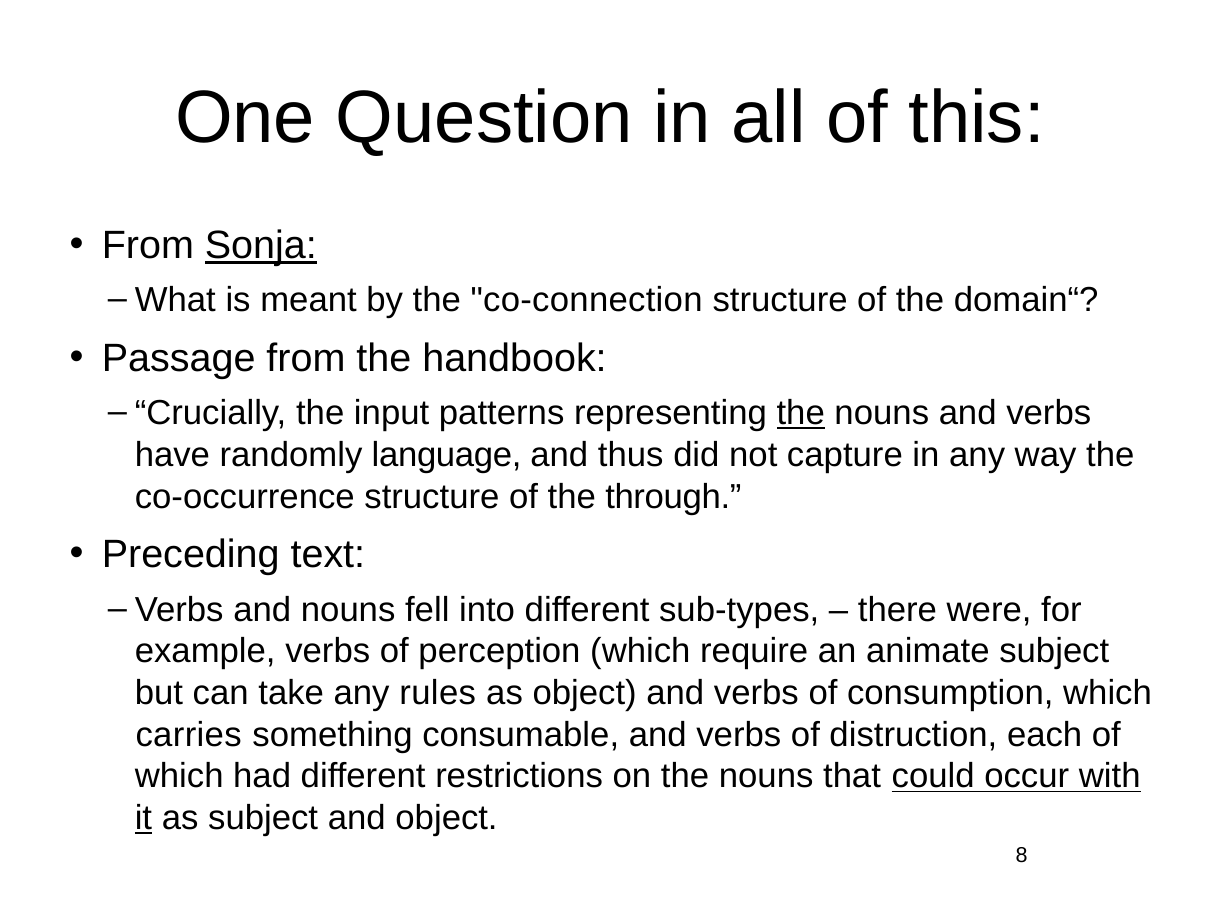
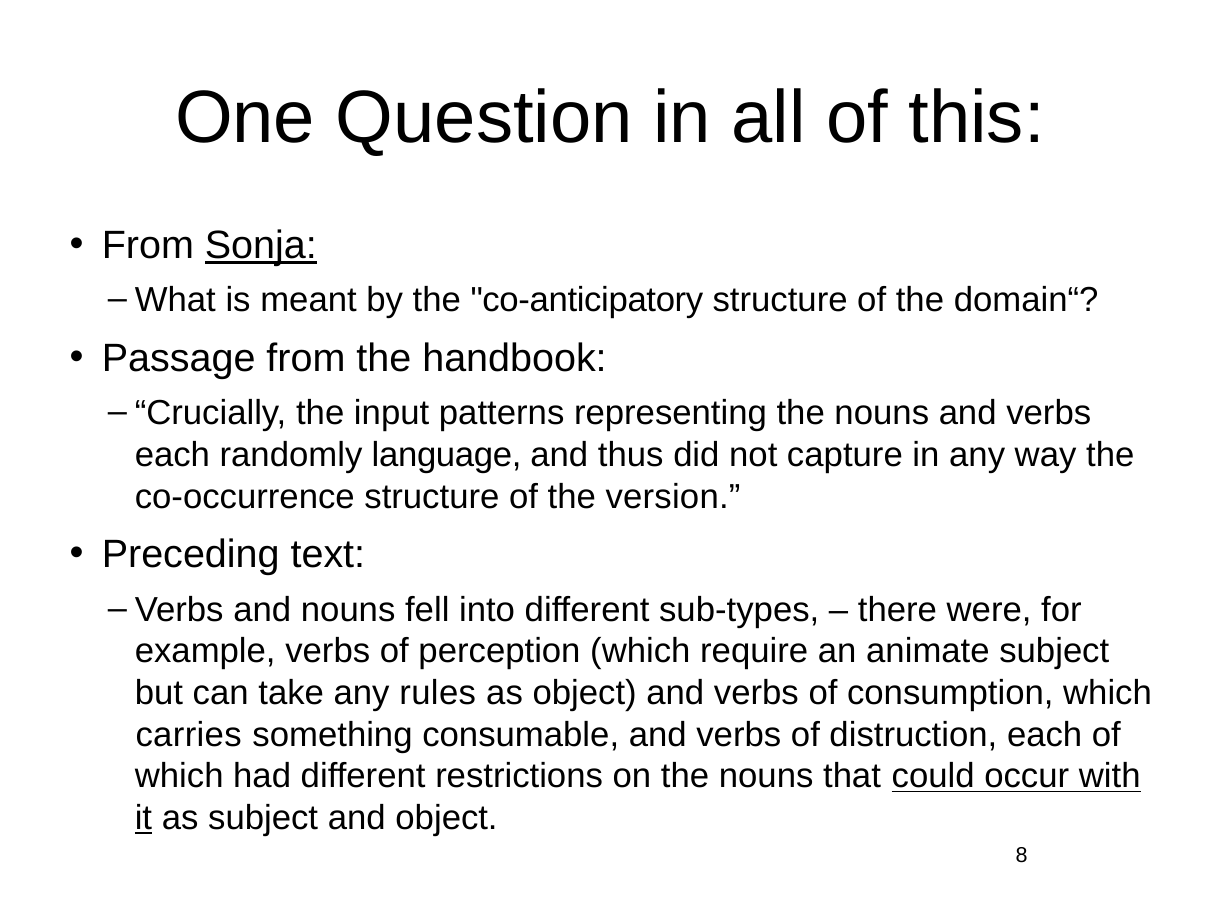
co-connection: co-connection -> co-anticipatory
the at (801, 414) underline: present -> none
have at (172, 455): have -> each
through: through -> version
